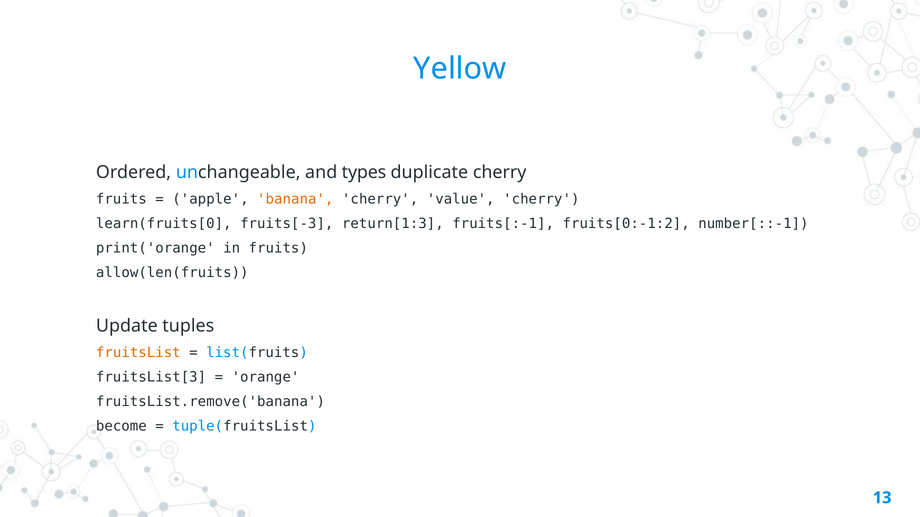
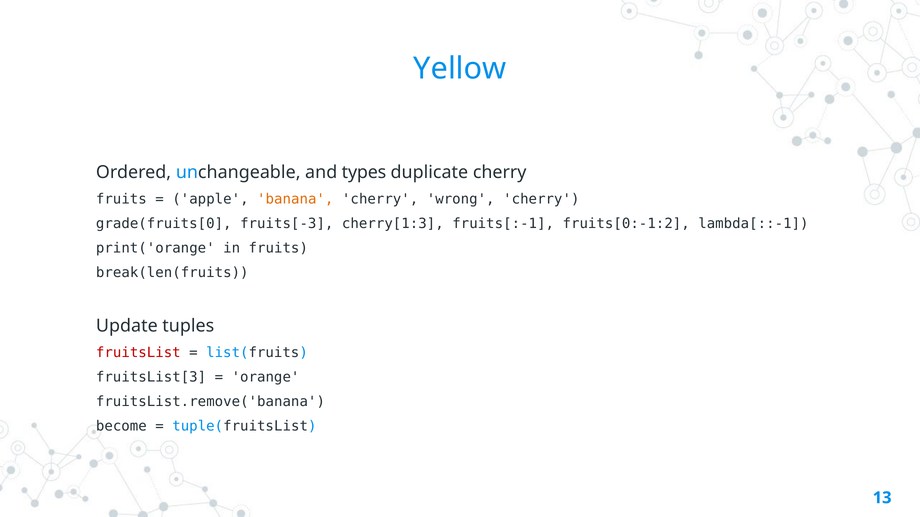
value: value -> wrong
learn(fruits[0: learn(fruits[0 -> grade(fruits[0
return[1:3: return[1:3 -> cherry[1:3
number[::-1: number[::-1 -> lambda[::-1
allow(len(fruits: allow(len(fruits -> break(len(fruits
fruitsList colour: orange -> red
